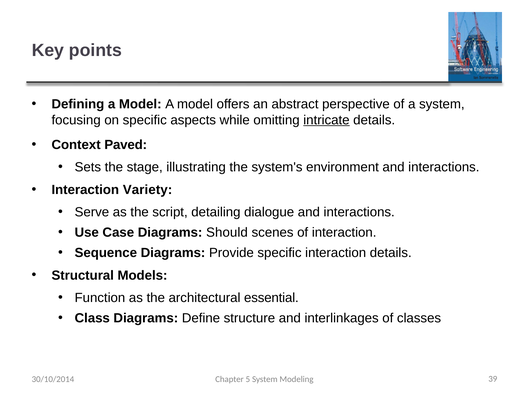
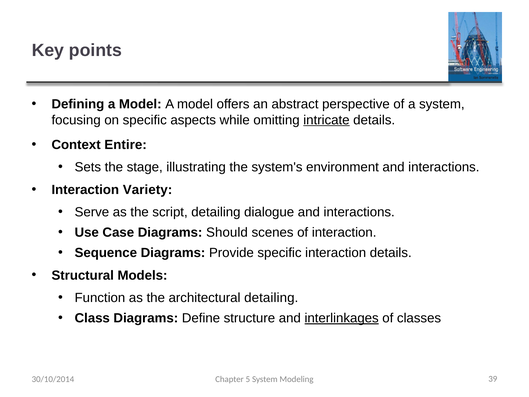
Paved: Paved -> Entire
architectural essential: essential -> detailing
interlinkages underline: none -> present
